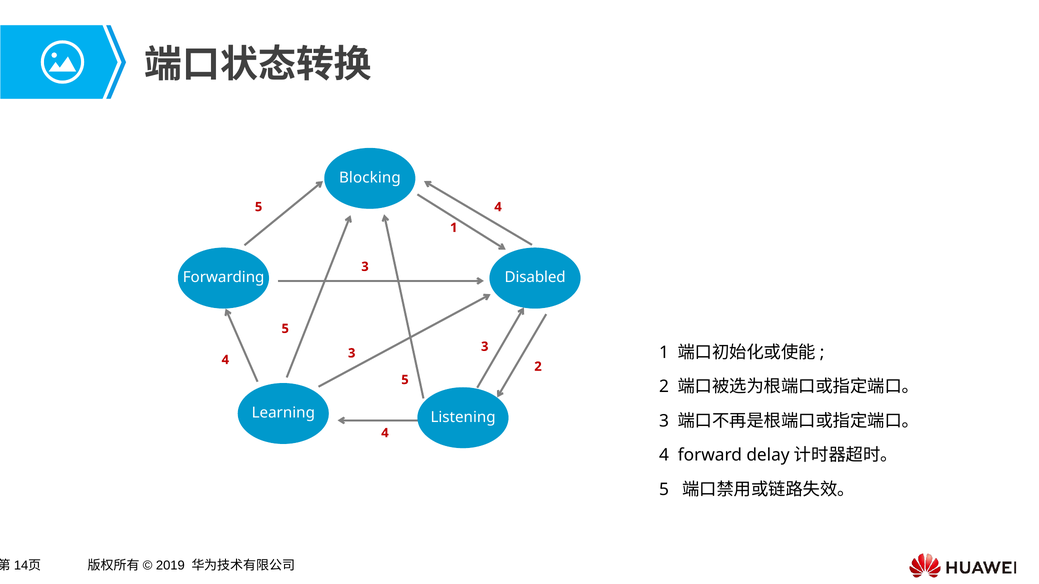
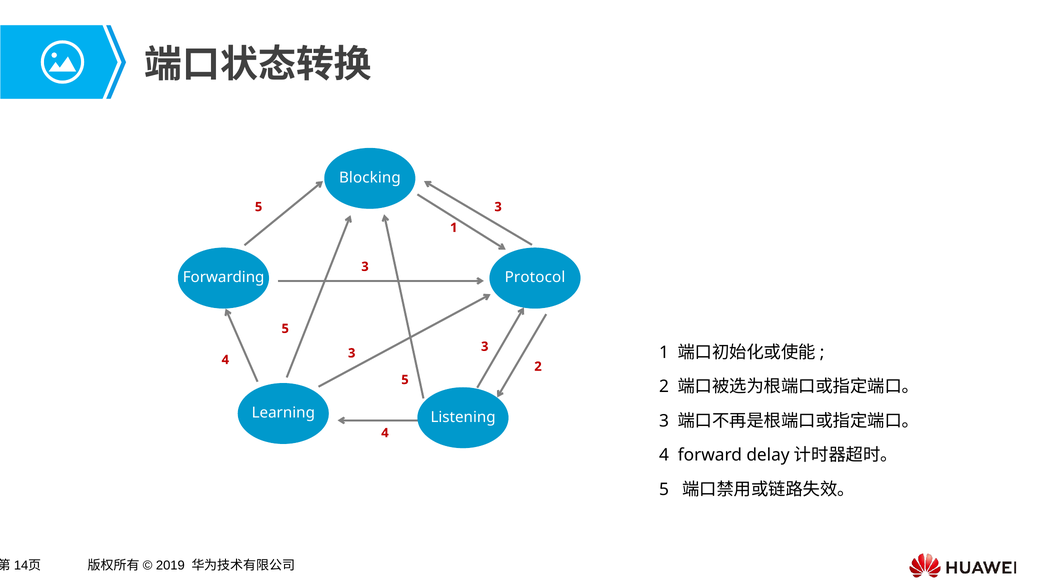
5 4: 4 -> 3
Disabled: Disabled -> Protocol
